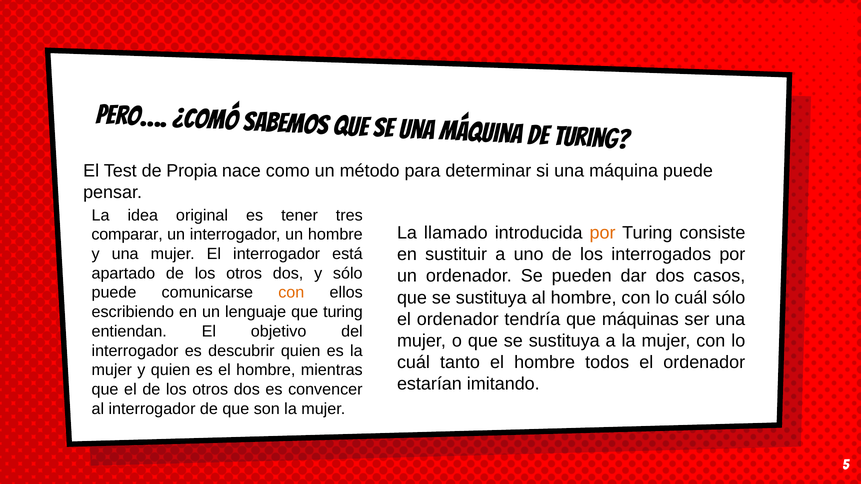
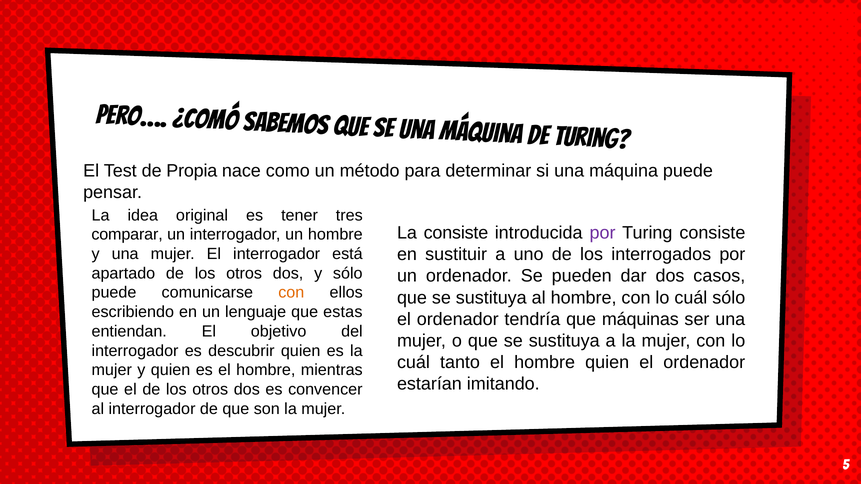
La llamado: llamado -> consiste
por at (603, 233) colour: orange -> purple
que turing: turing -> estas
hombre todos: todos -> quien
